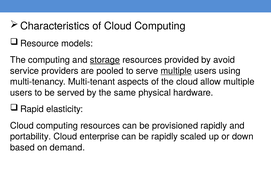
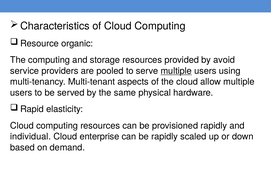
models: models -> organic
storage underline: present -> none
portability: portability -> individual
